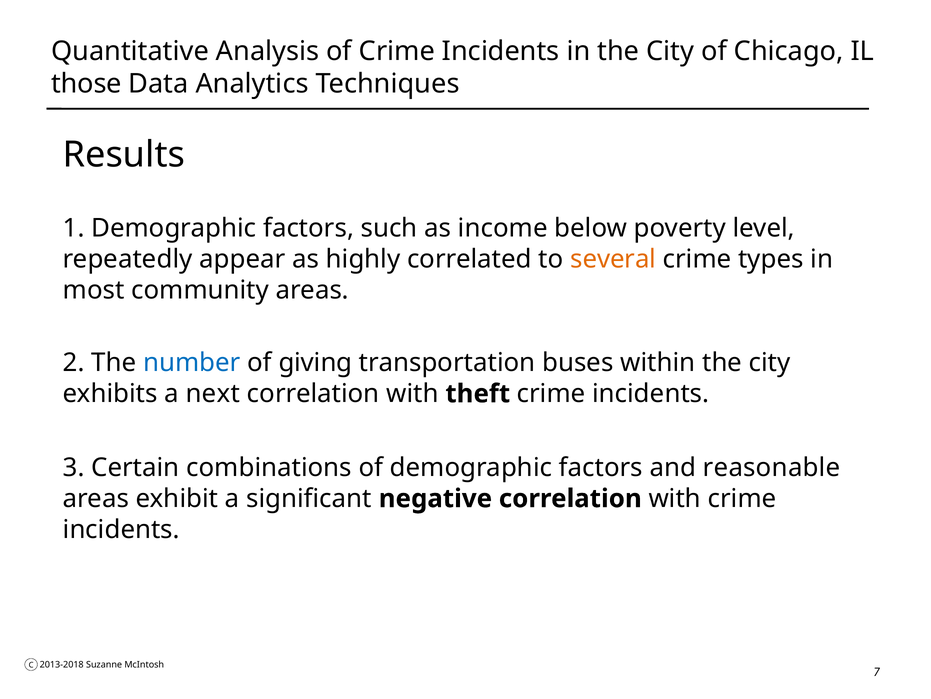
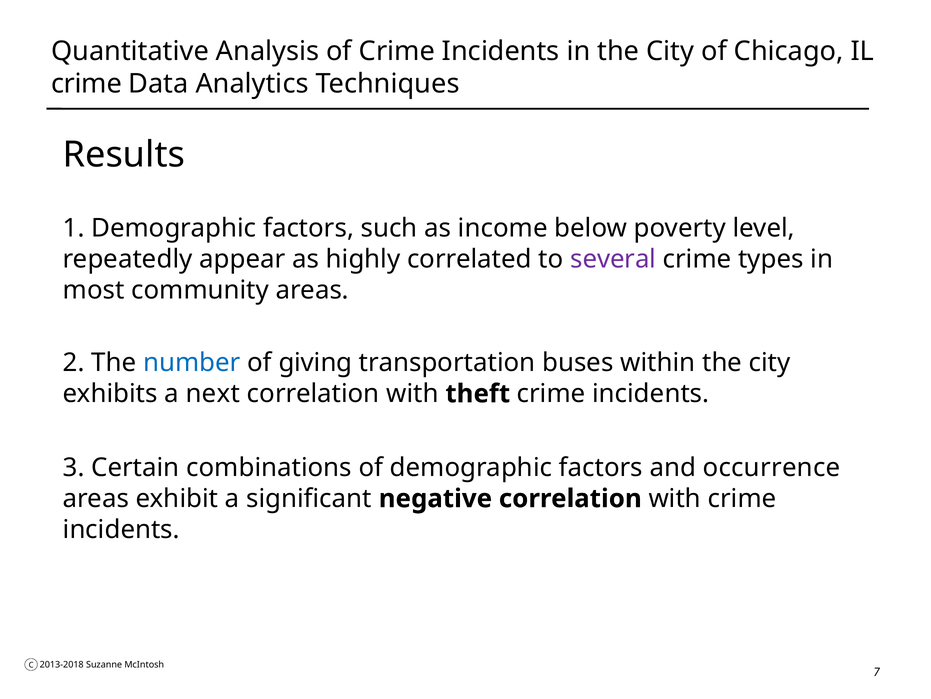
those at (86, 84): those -> crime
several colour: orange -> purple
reasonable: reasonable -> occurrence
